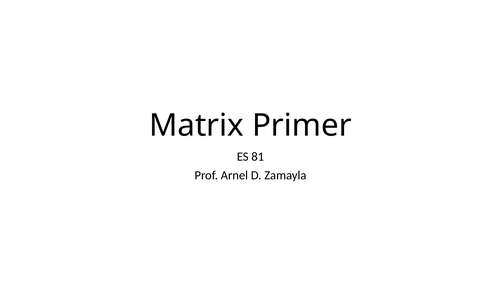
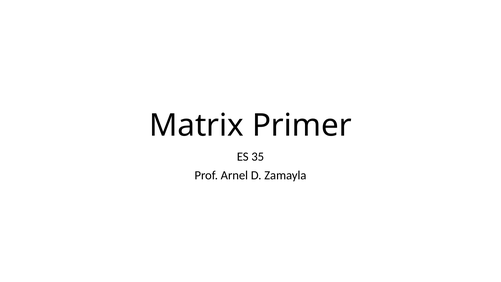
81: 81 -> 35
